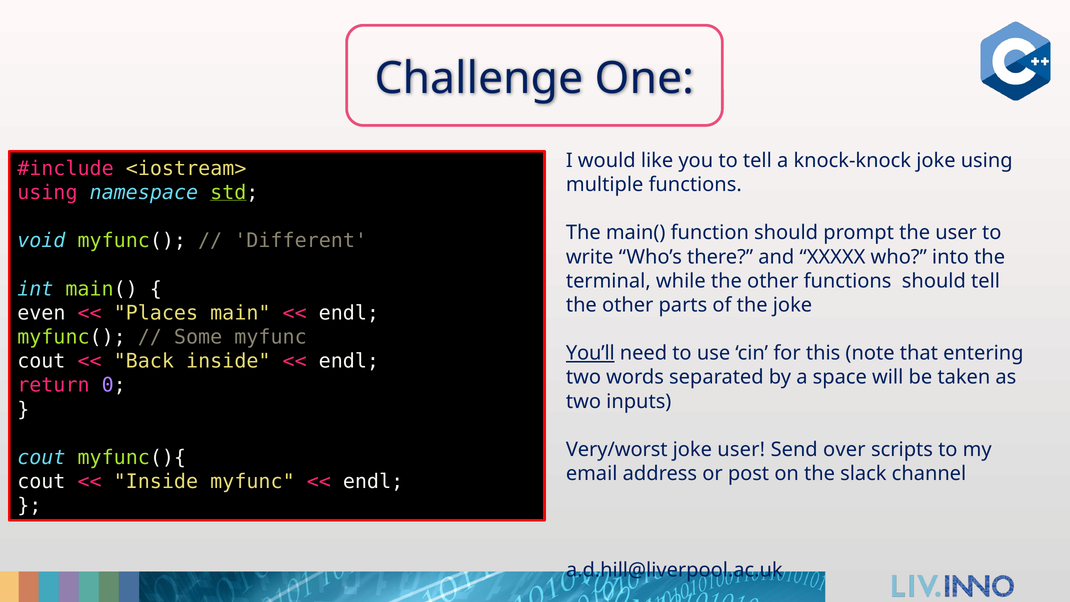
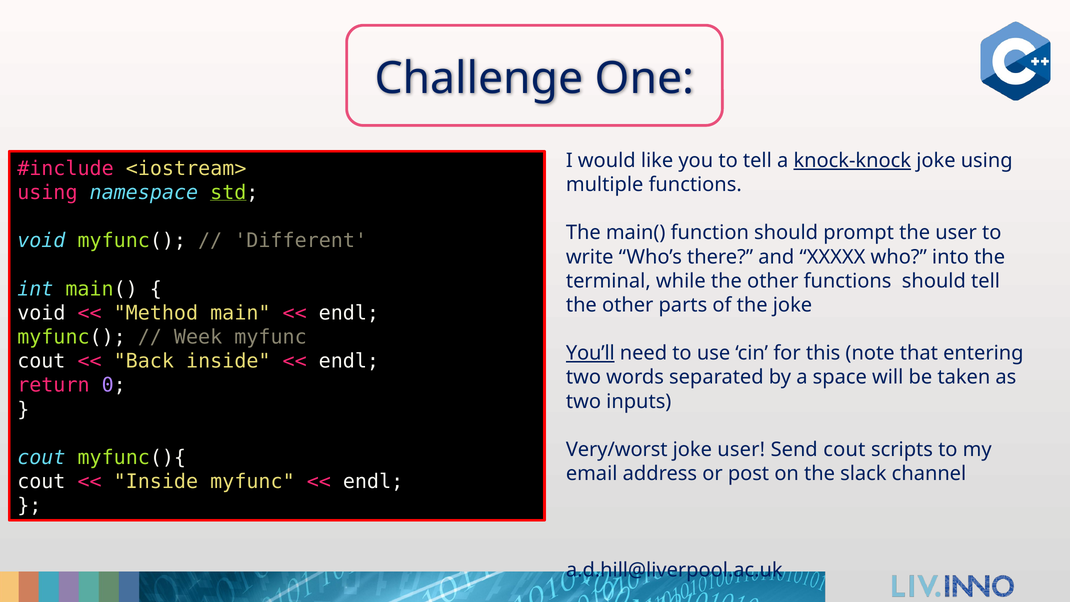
knock-knock underline: none -> present
even at (41, 313): even -> void
Places: Places -> Method
Some: Some -> Week
Send over: over -> cout
